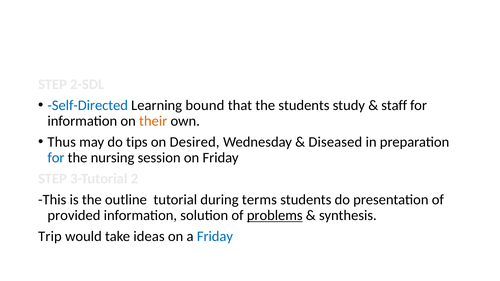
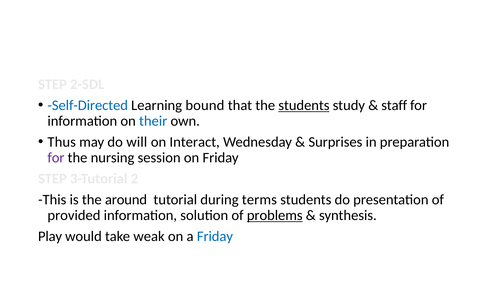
students at (304, 106) underline: none -> present
their colour: orange -> blue
tips: tips -> will
Desired: Desired -> Interact
Diseased: Diseased -> Surprises
for at (56, 158) colour: blue -> purple
outline: outline -> around
Trip: Trip -> Play
ideas: ideas -> weak
